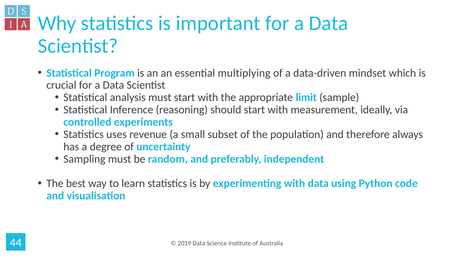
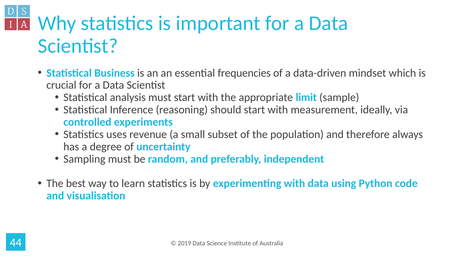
Program: Program -> Business
multiplying: multiplying -> frequencies
